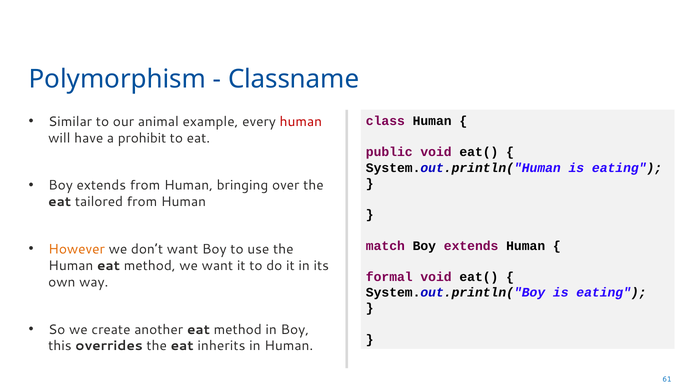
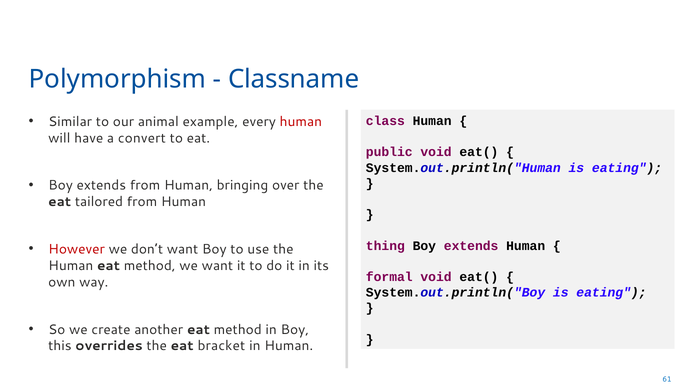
prohibit: prohibit -> convert
match: match -> thing
However colour: orange -> red
inherits: inherits -> bracket
